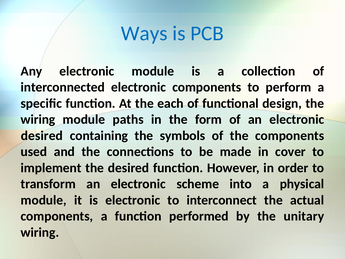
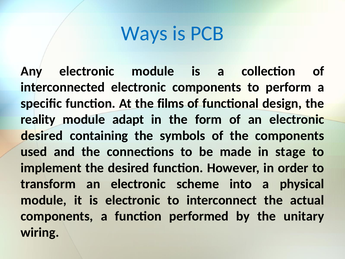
each: each -> films
wiring at (38, 119): wiring -> reality
paths: paths -> adapt
cover: cover -> stage
